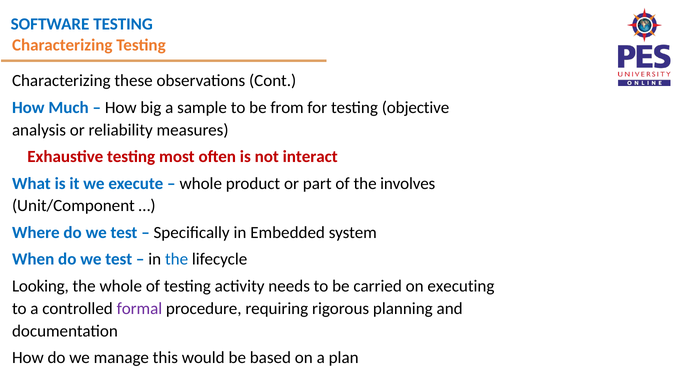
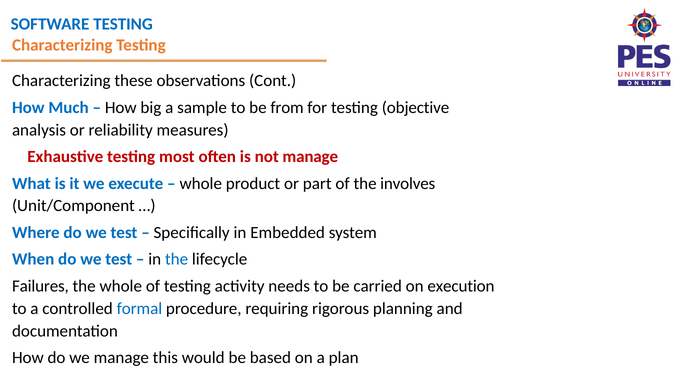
not interact: interact -> manage
Looking: Looking -> Failures
executing: executing -> execution
formal colour: purple -> blue
